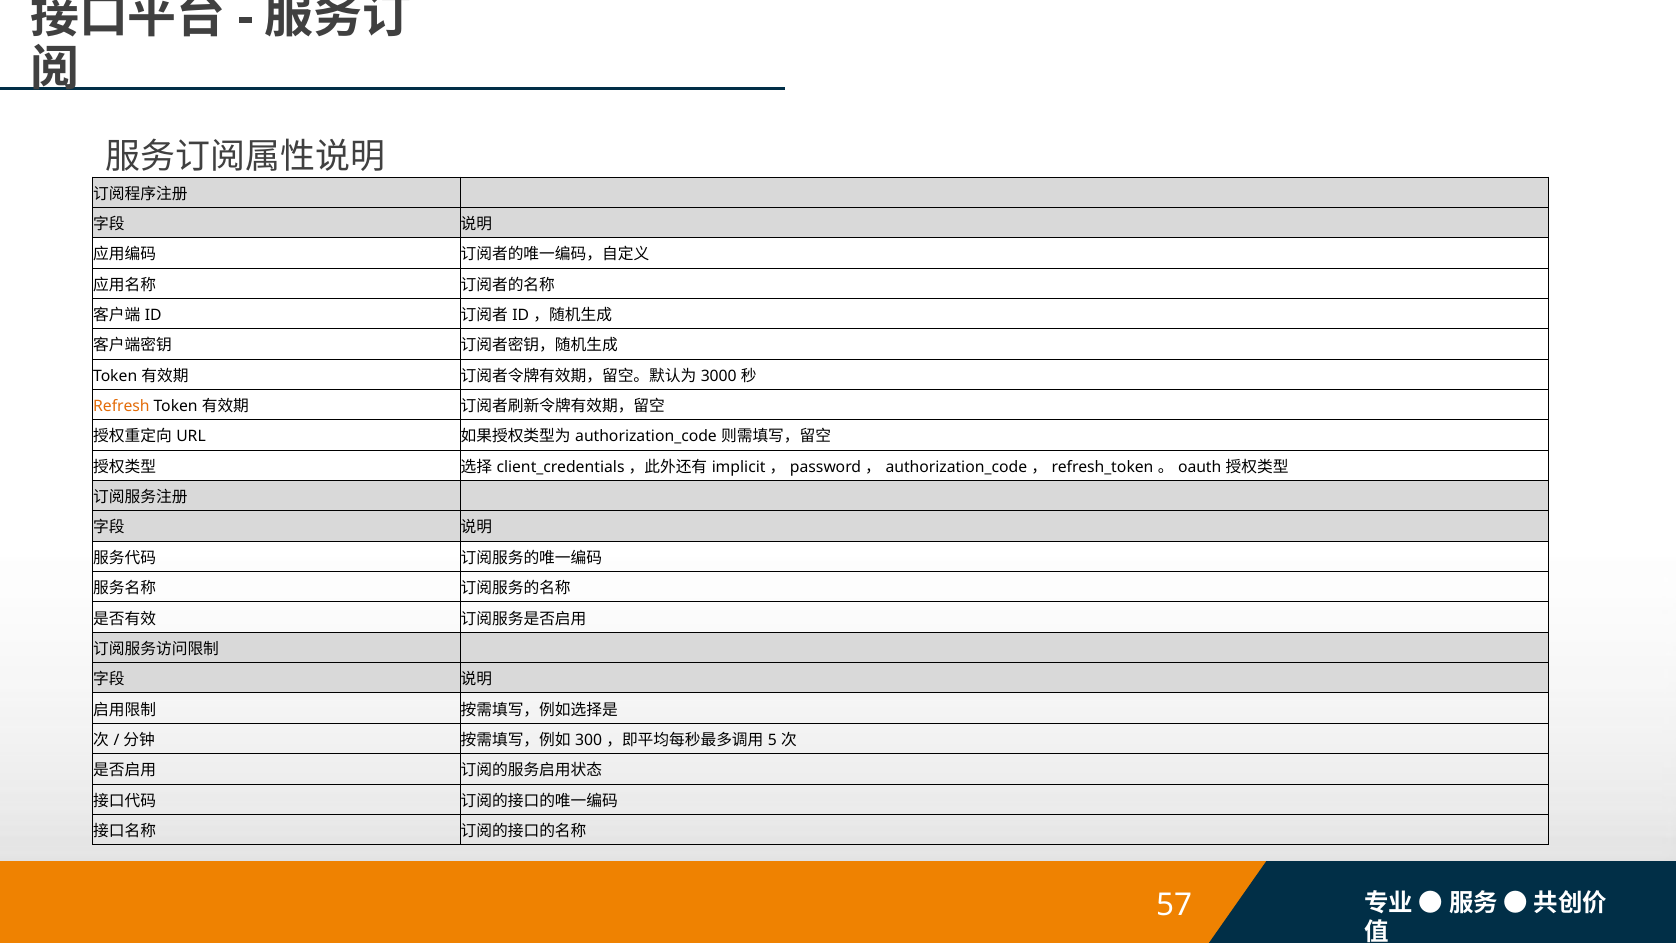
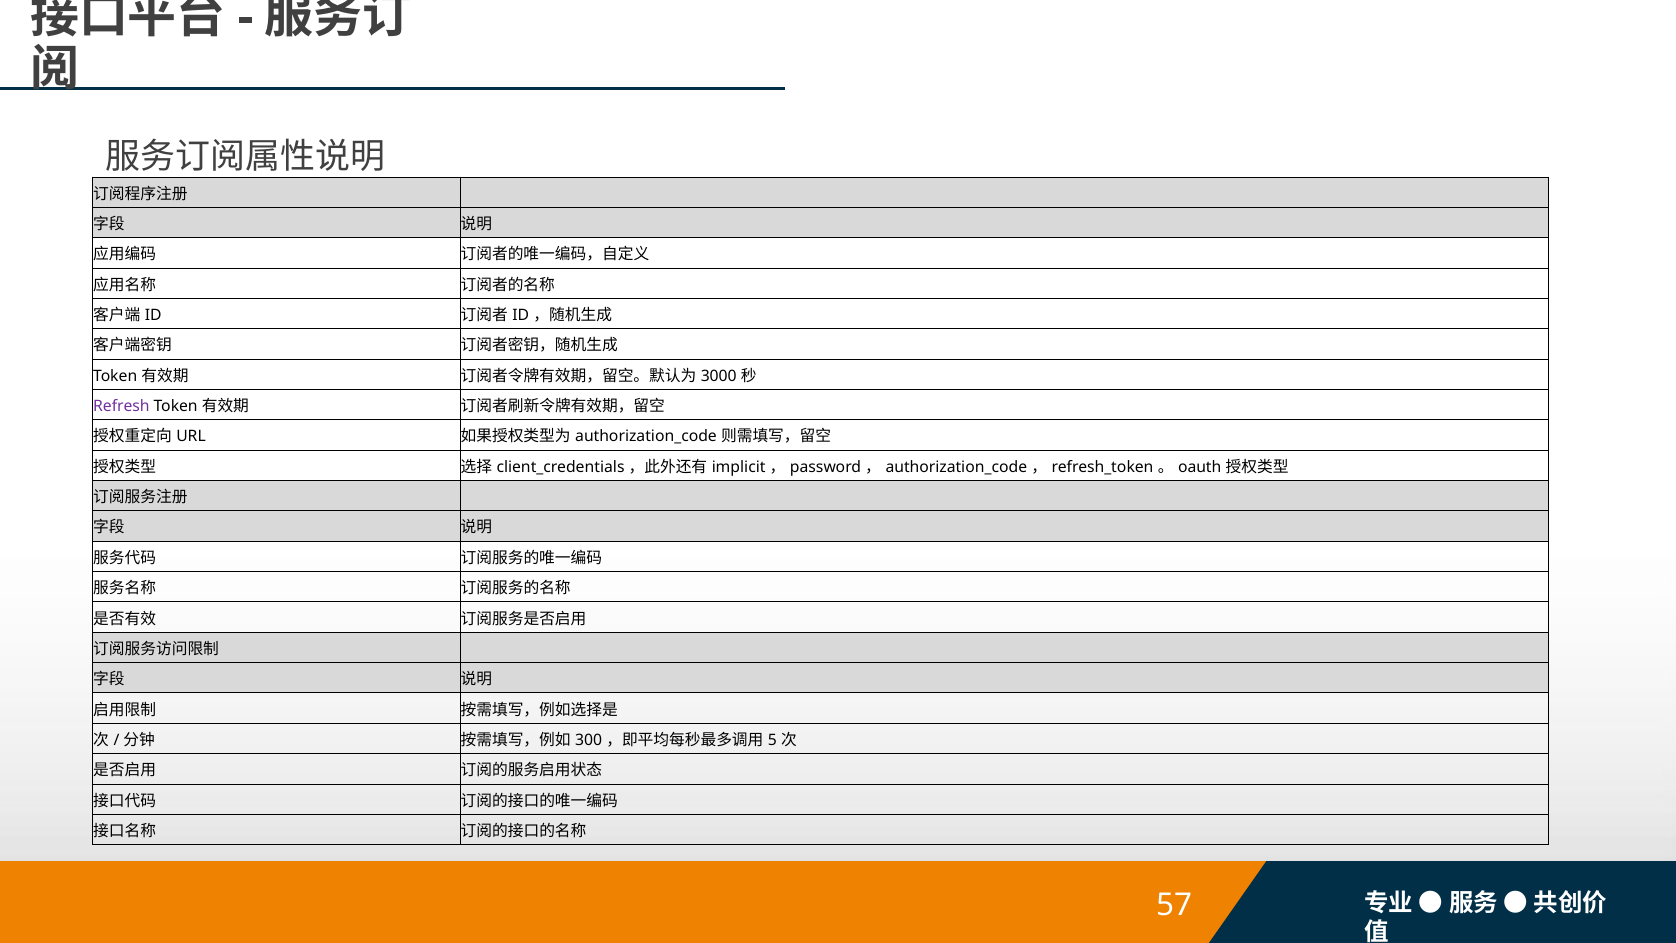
Refresh colour: orange -> purple
